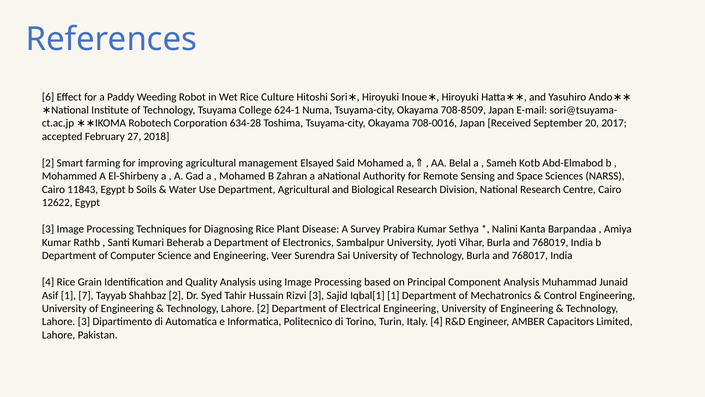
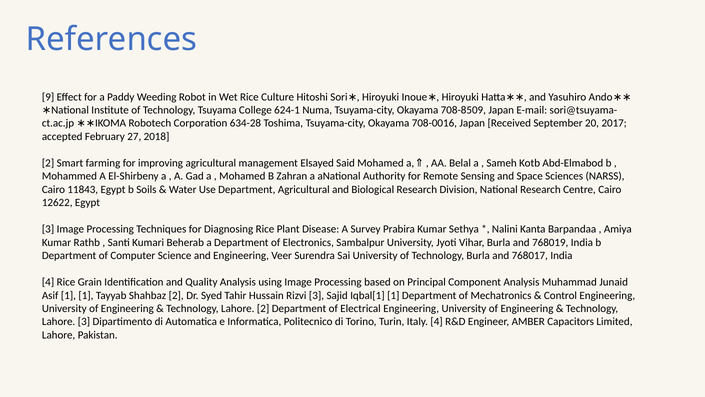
6: 6 -> 9
1 7: 7 -> 1
